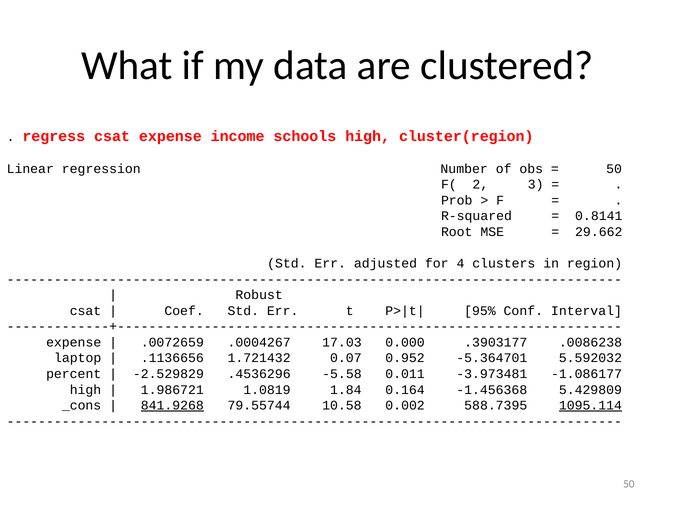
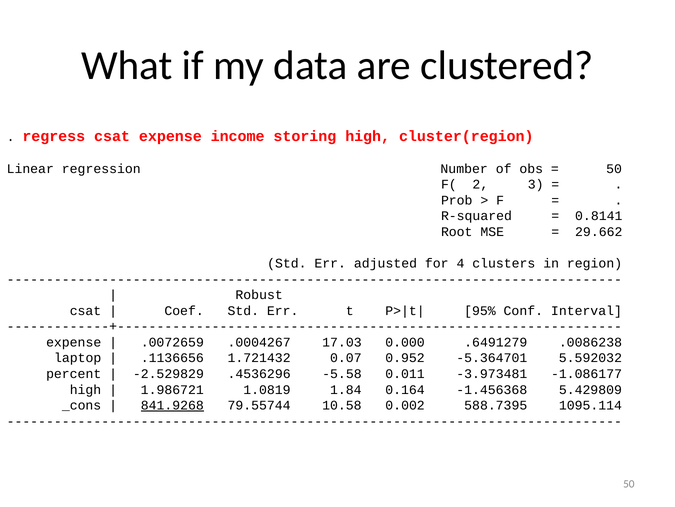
schools: schools -> storing
.3903177: .3903177 -> .6491279
1095.114 underline: present -> none
